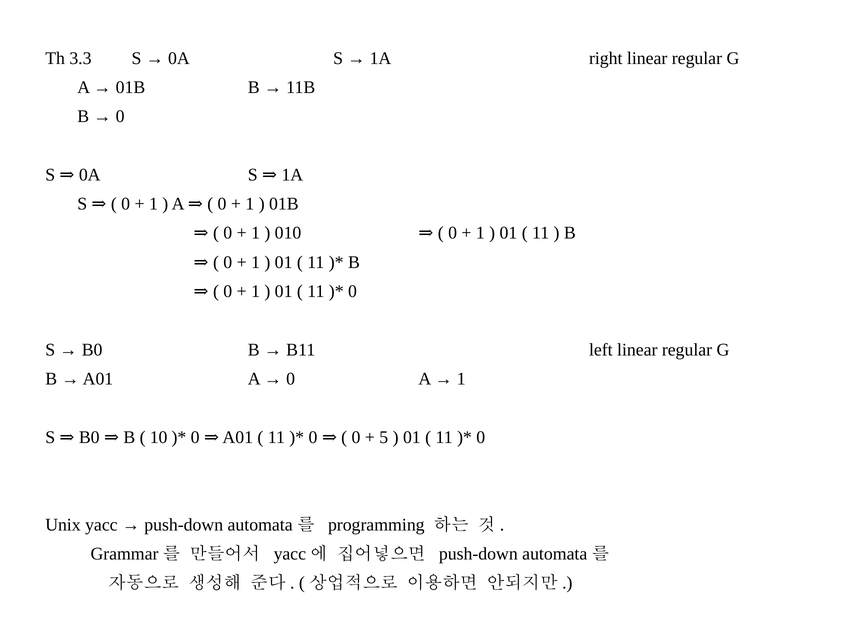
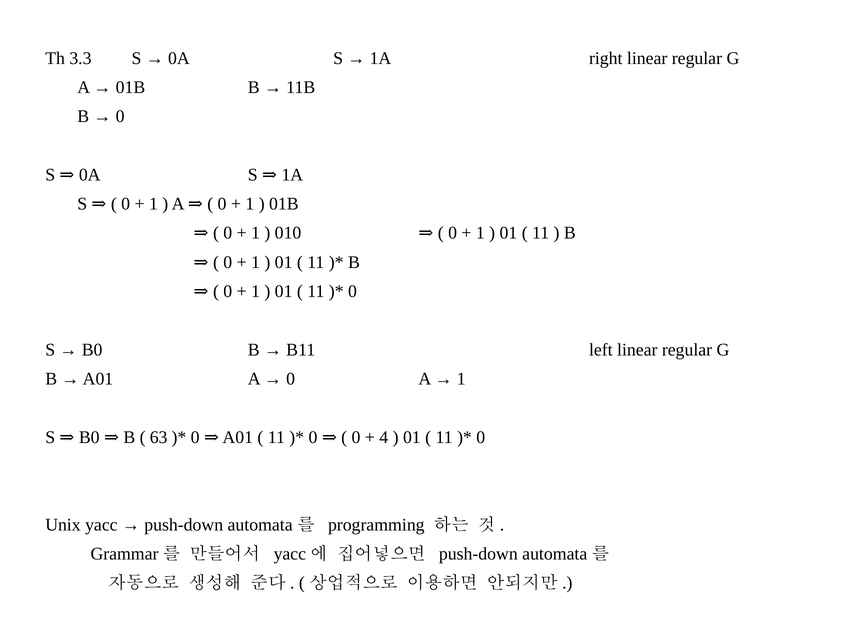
10: 10 -> 63
5: 5 -> 4
